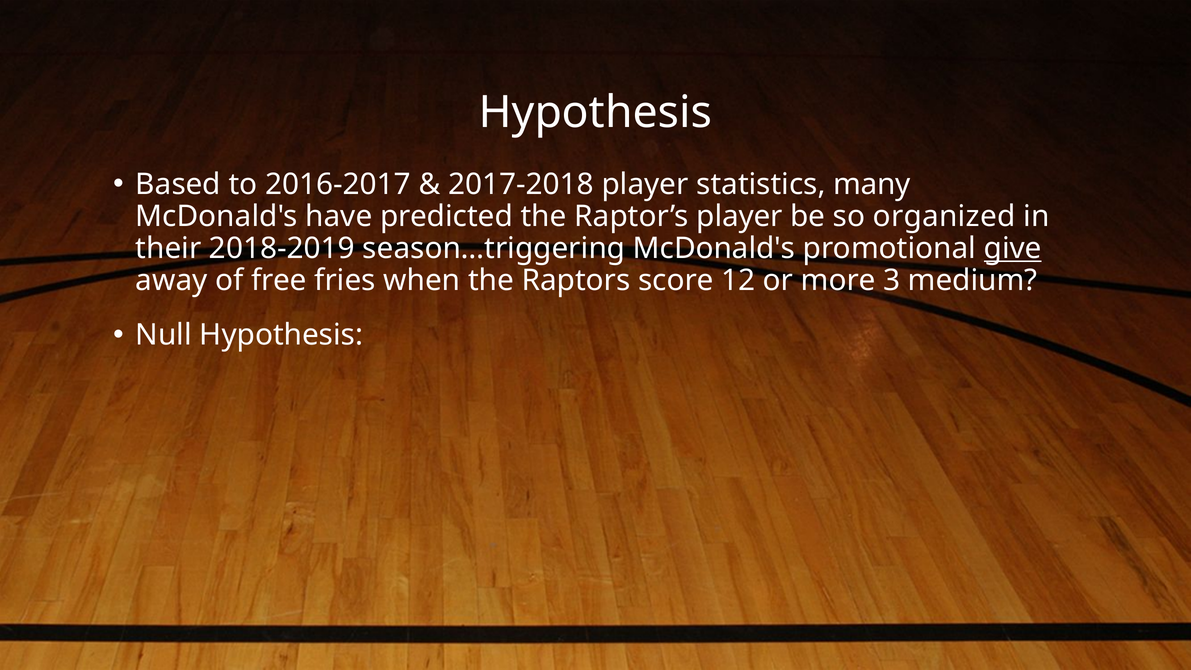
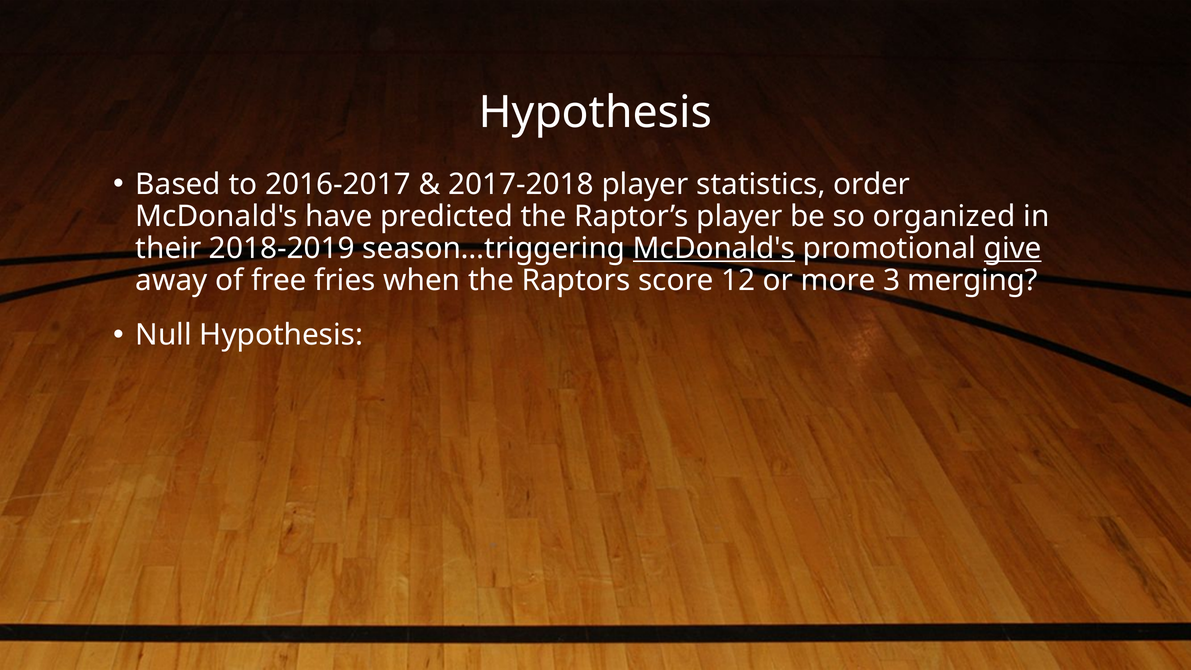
many: many -> order
McDonald's at (714, 248) underline: none -> present
medium: medium -> merging
